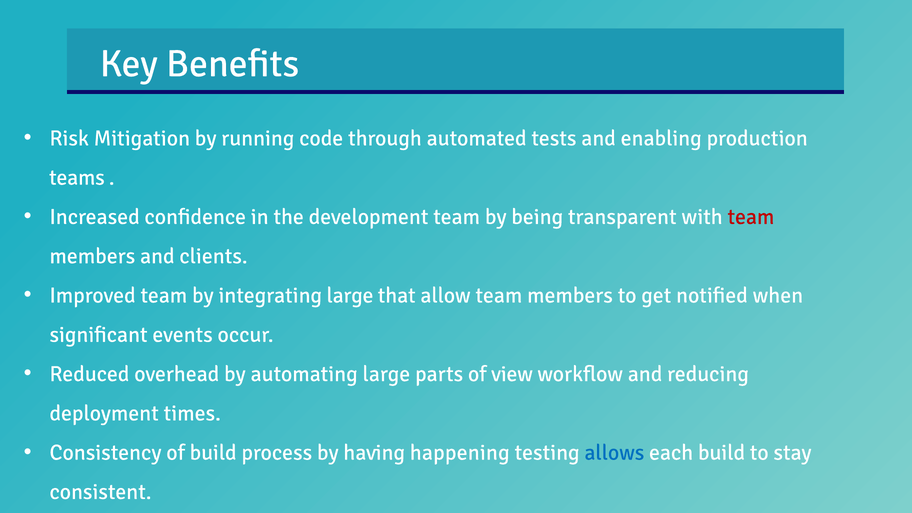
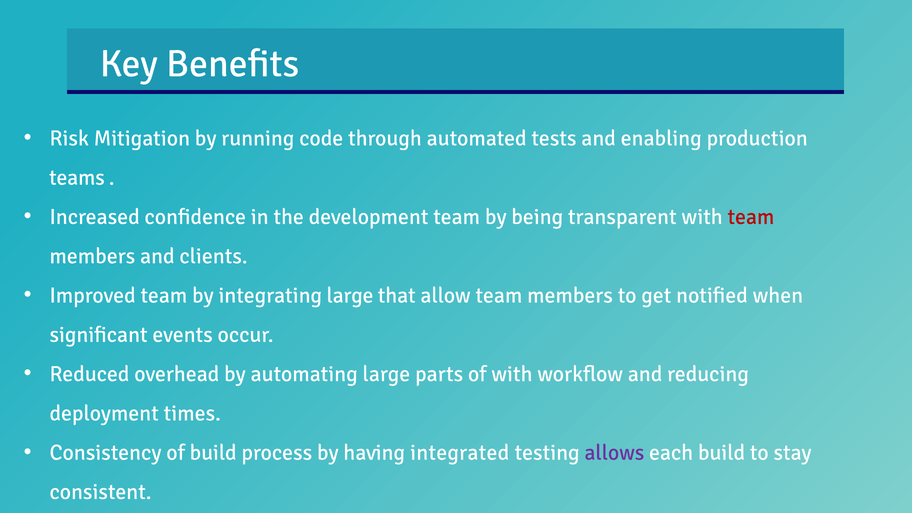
of view: view -> with
happening: happening -> integrated
allows colour: blue -> purple
